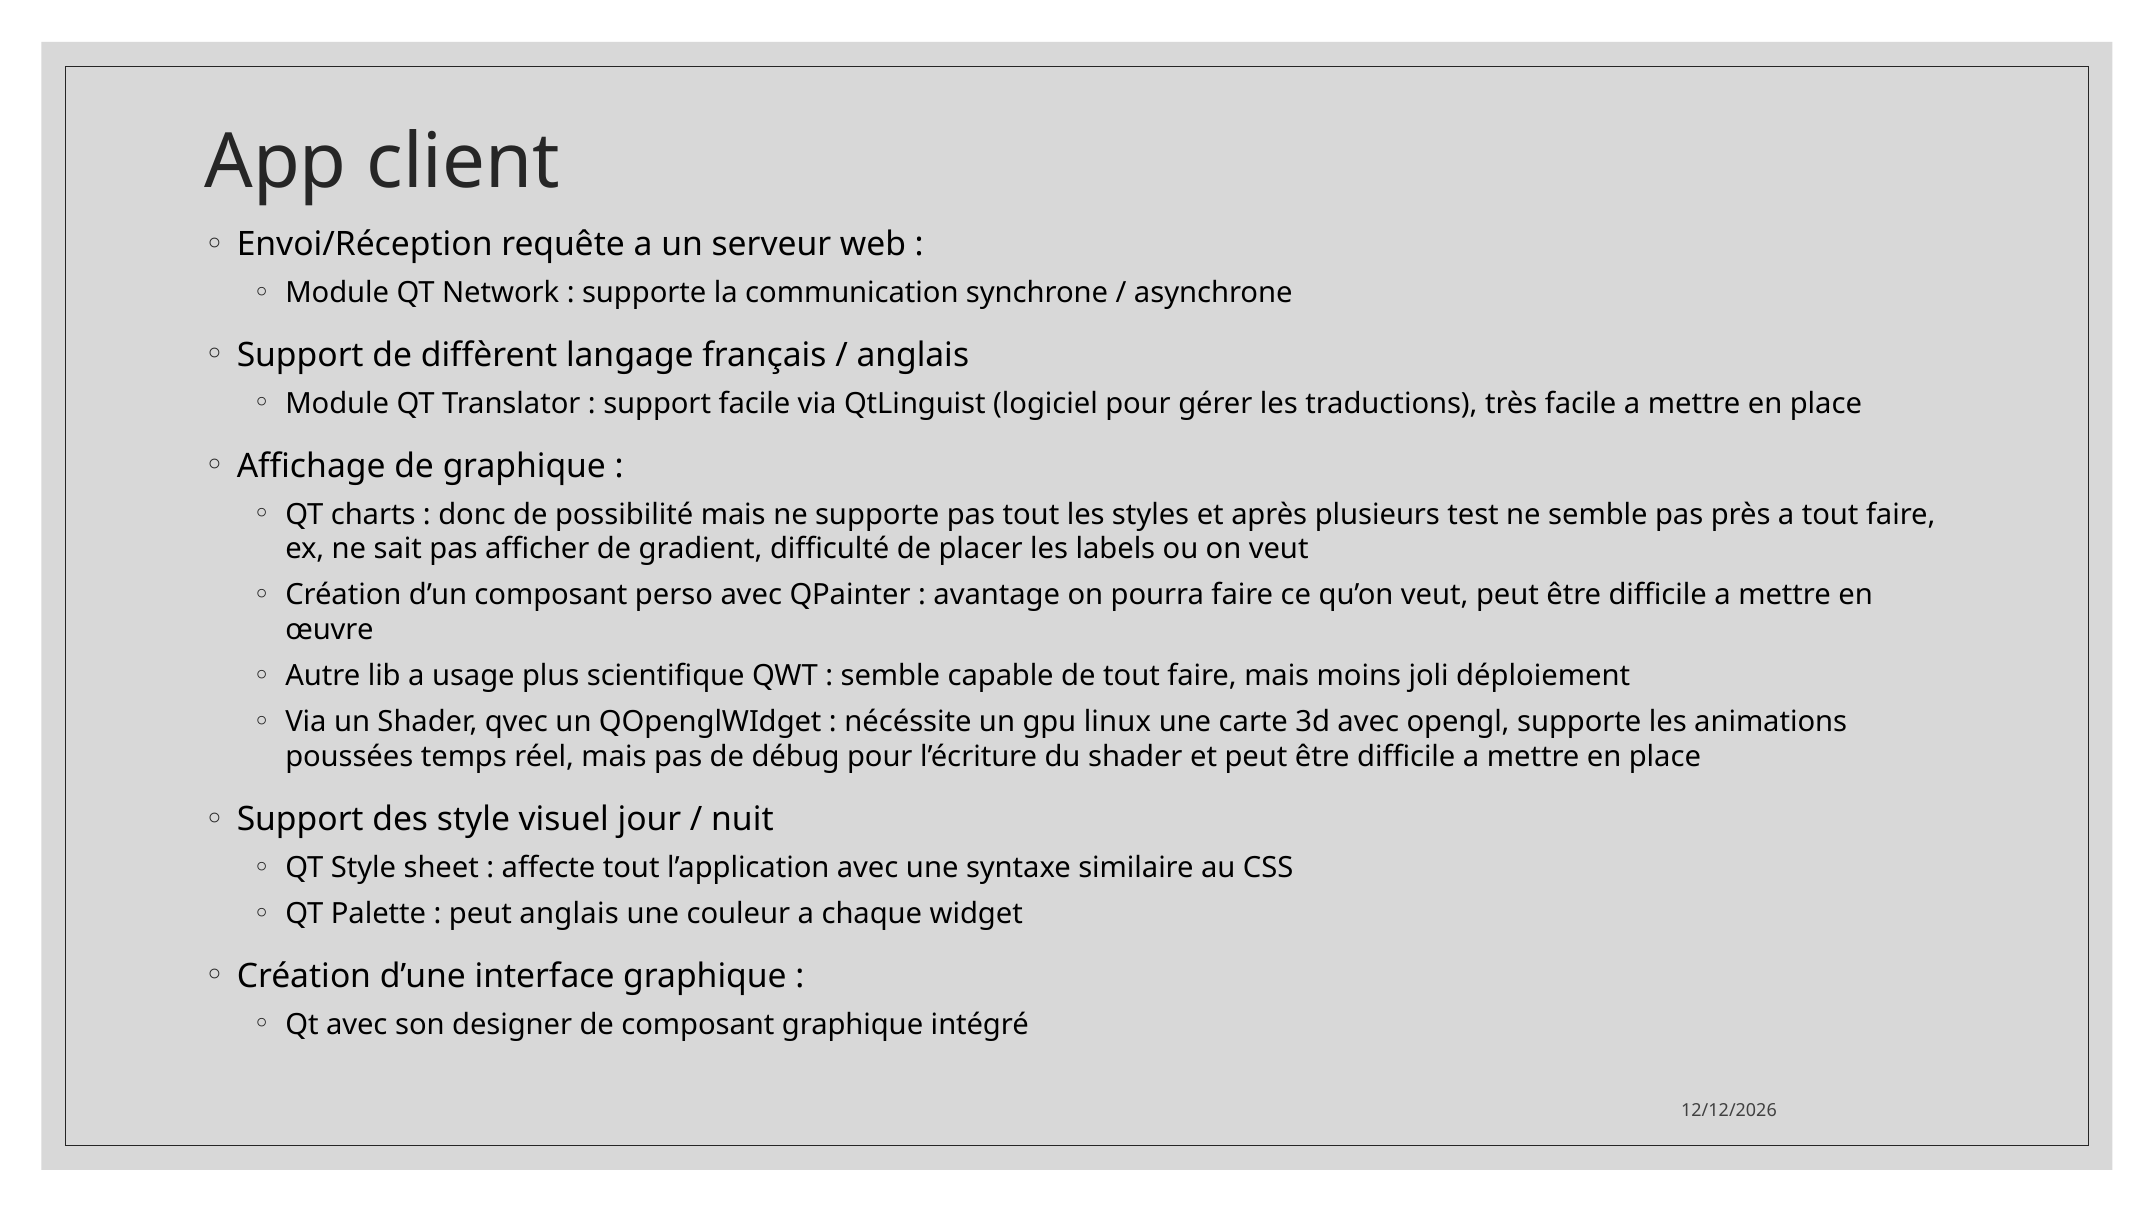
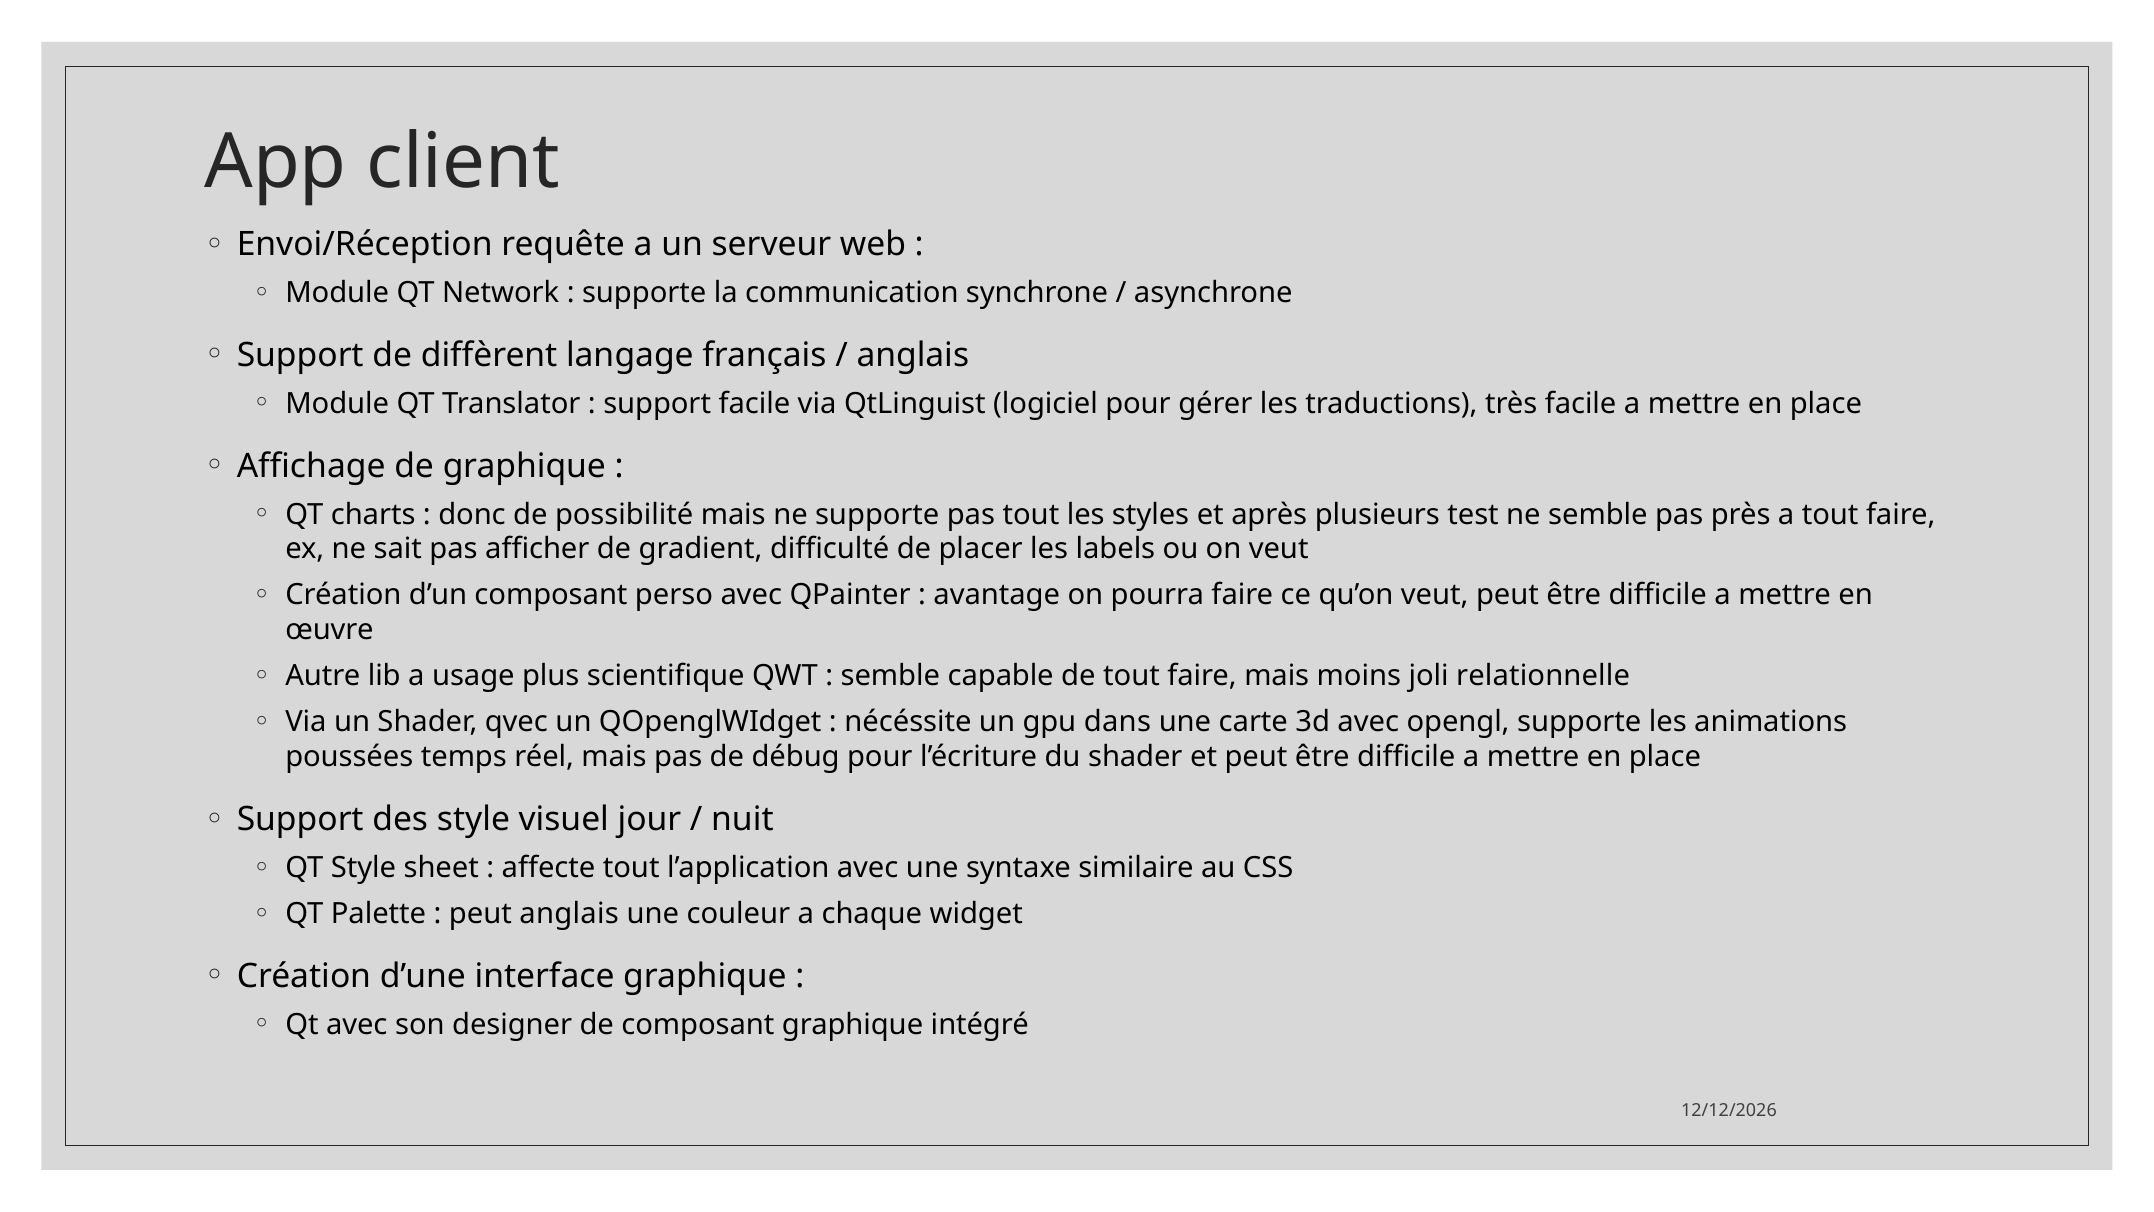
déploiement: déploiement -> relationnelle
linux: linux -> dans
